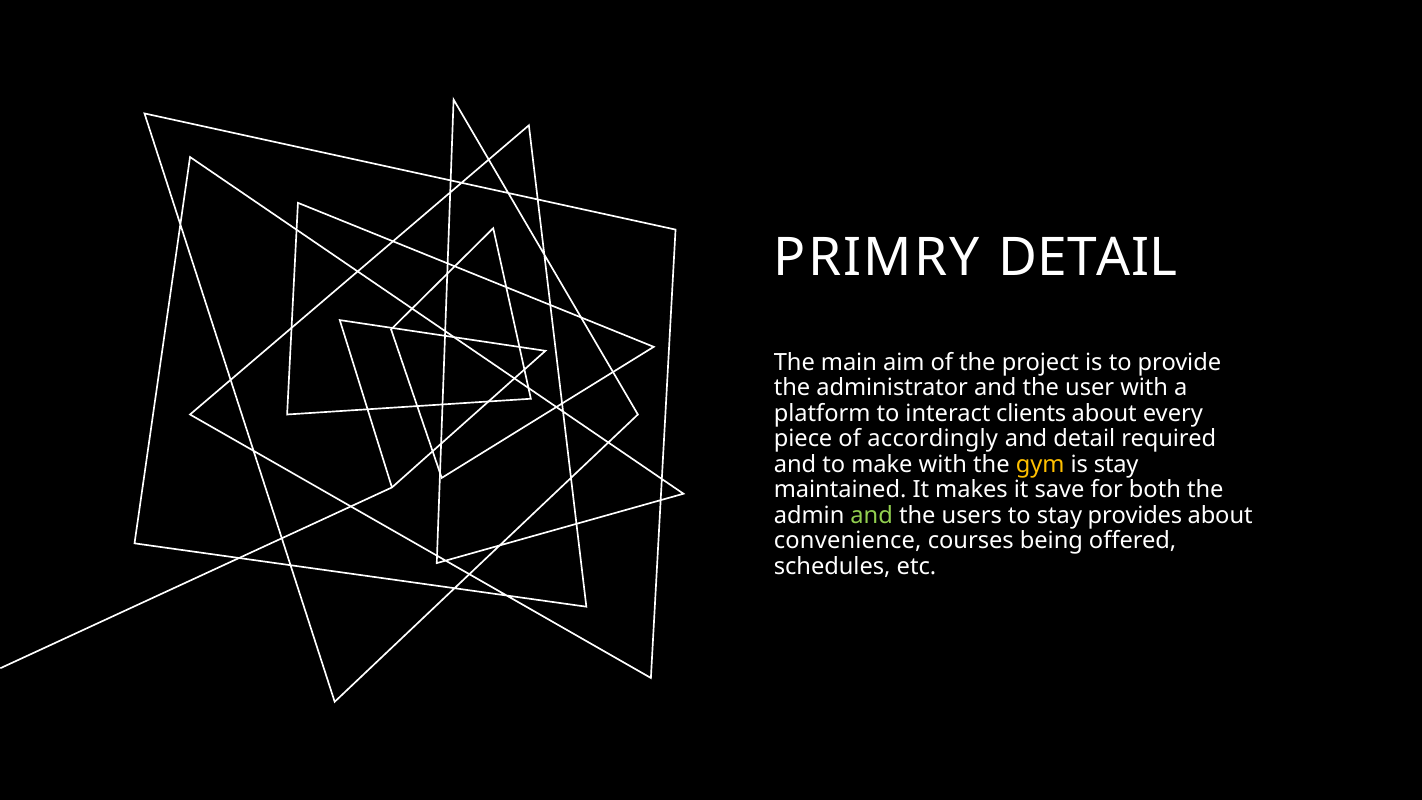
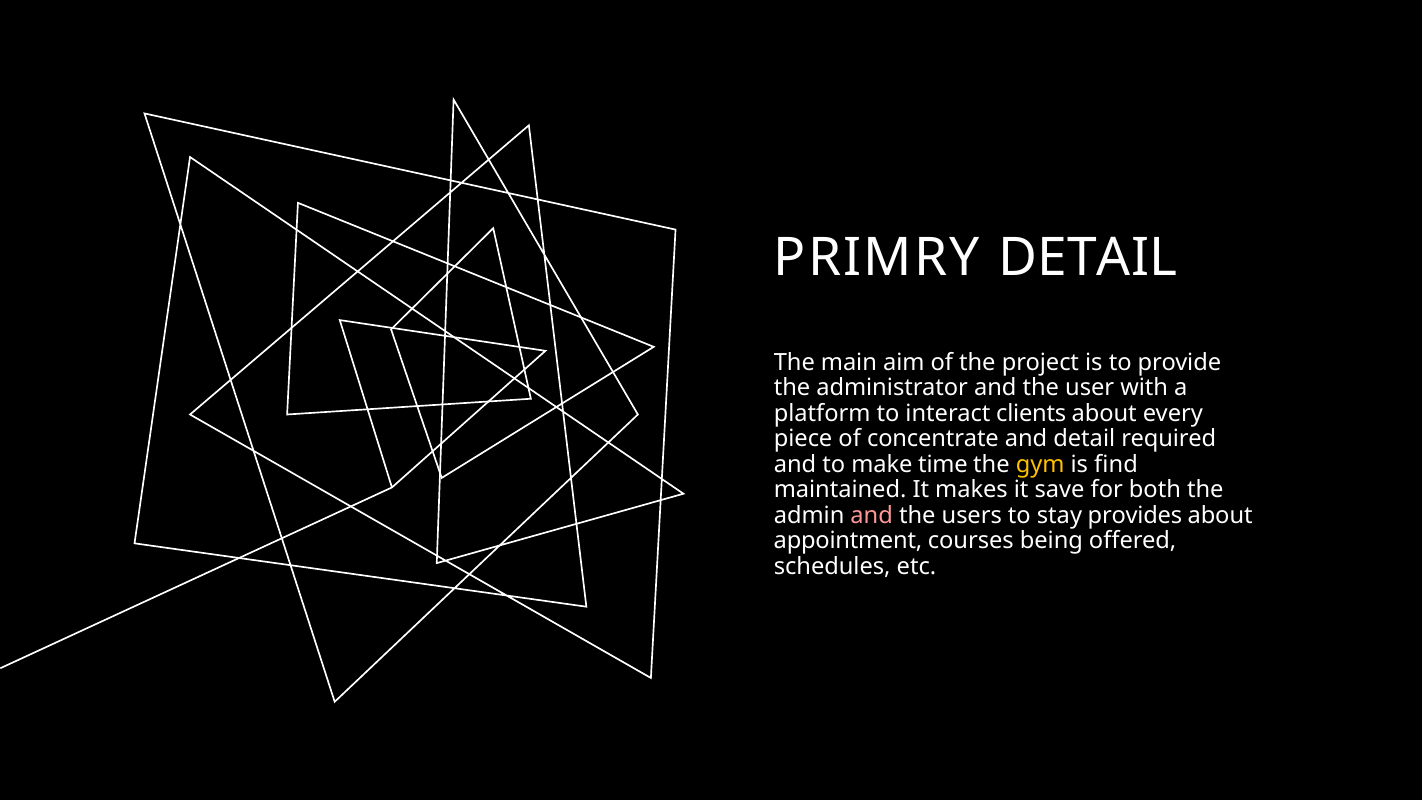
accordingly: accordingly -> concentrate
make with: with -> time
is stay: stay -> find
and at (872, 515) colour: light green -> pink
convenience: convenience -> appointment
